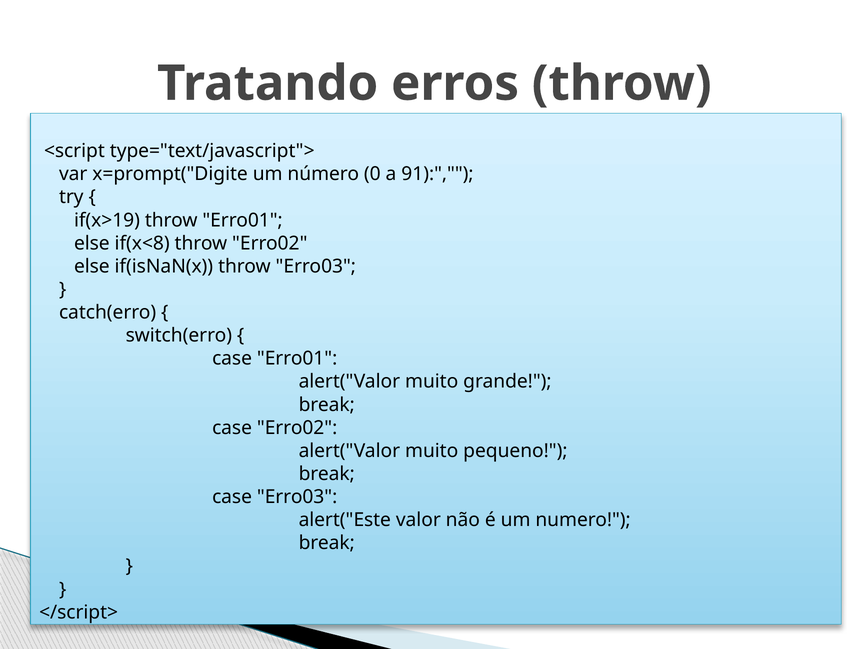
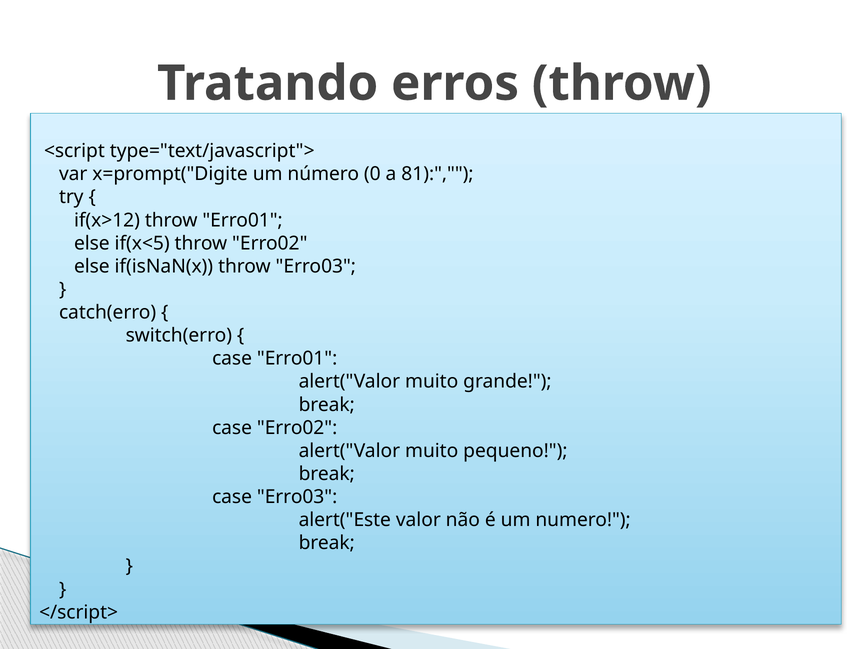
91: 91 -> 81
if(x>19: if(x>19 -> if(x>12
if(x<8: if(x<8 -> if(x<5
